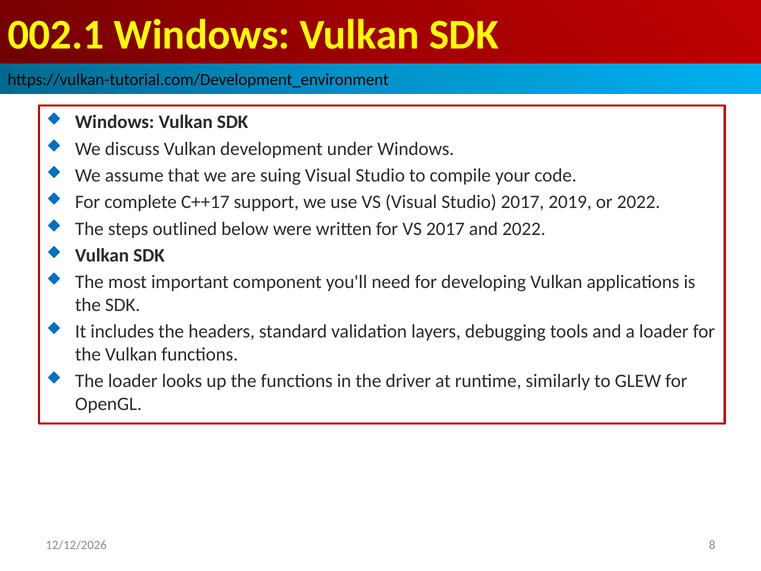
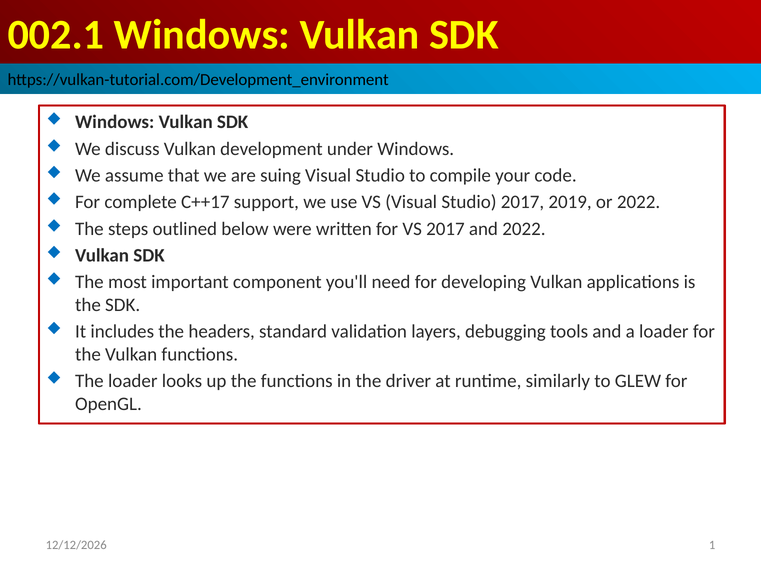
8: 8 -> 1
